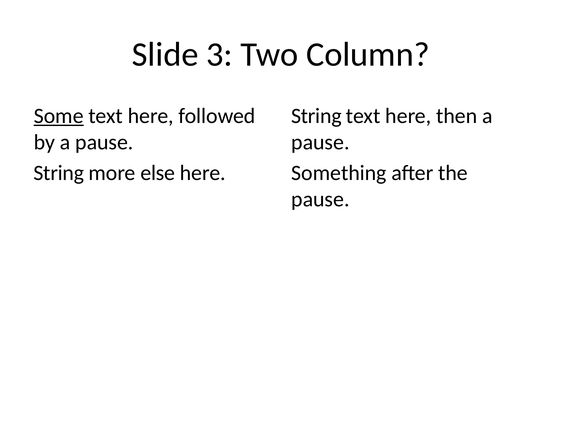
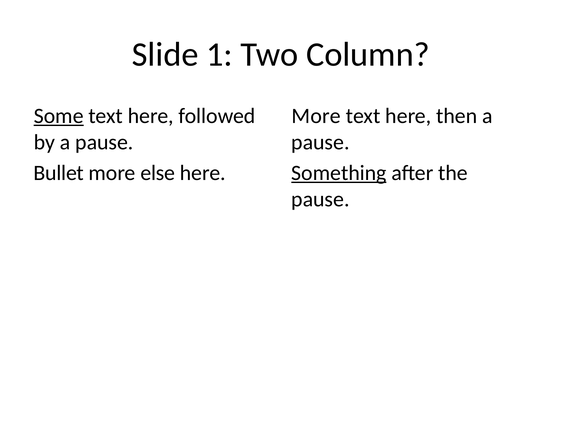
3: 3 -> 1
String at (316, 116): String -> More
String at (59, 173): String -> Bullet
Something underline: none -> present
